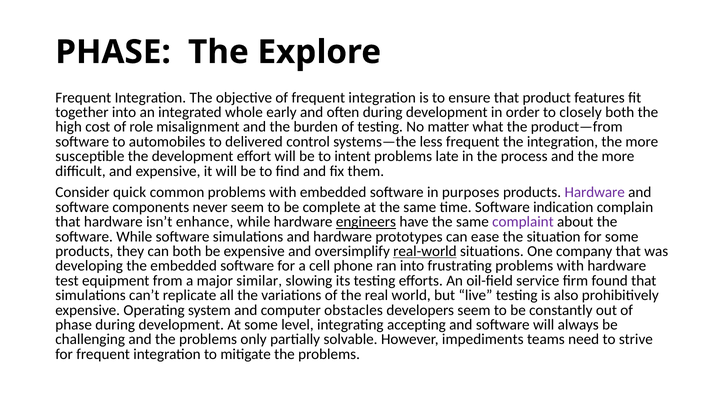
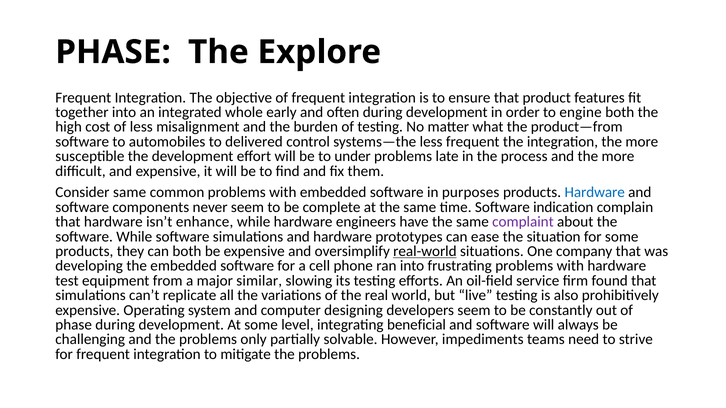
closely: closely -> engine
of role: role -> less
intent: intent -> under
Consider quick: quick -> same
Hardware at (595, 193) colour: purple -> blue
engineers underline: present -> none
obstacles: obstacles -> designing
accepting: accepting -> beneficial
